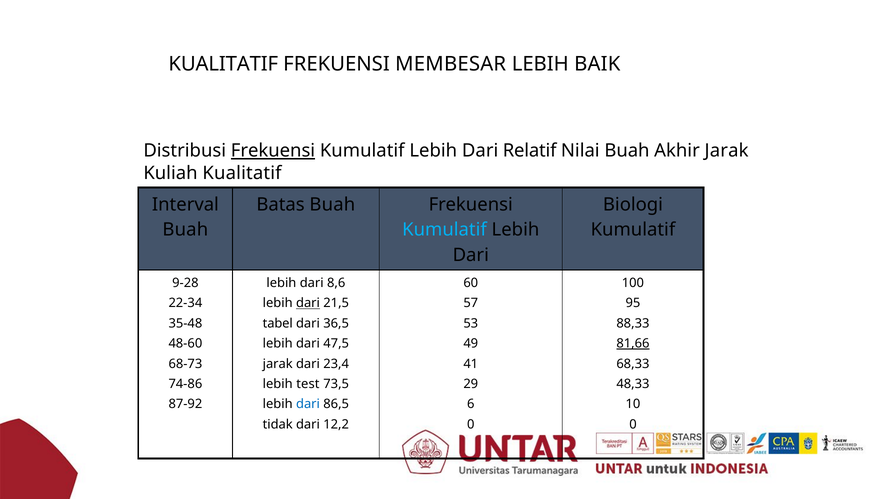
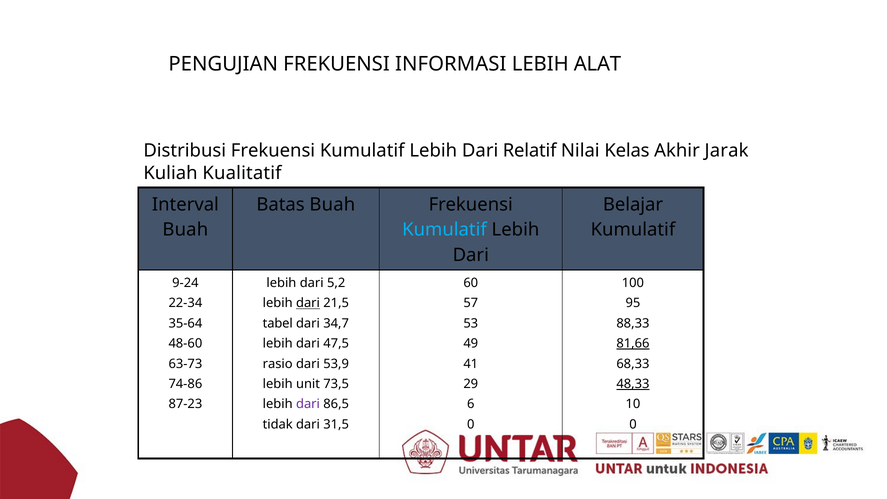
KUALITATIF at (223, 64): KUALITATIF -> PENGUJIAN
MEMBESAR: MEMBESAR -> INFORMASI
BAIK: BAIK -> ALAT
Frekuensi at (273, 151) underline: present -> none
Nilai Buah: Buah -> Kelas
Biologi: Biologi -> Belajar
9-28: 9-28 -> 9-24
8,6: 8,6 -> 5,2
35-48: 35-48 -> 35-64
36,5: 36,5 -> 34,7
68-73: 68-73 -> 63-73
jarak at (278, 364): jarak -> rasio
23,4: 23,4 -> 53,9
test: test -> unit
48,33 underline: none -> present
87-92: 87-92 -> 87-23
dari at (308, 404) colour: blue -> purple
12,2: 12,2 -> 31,5
